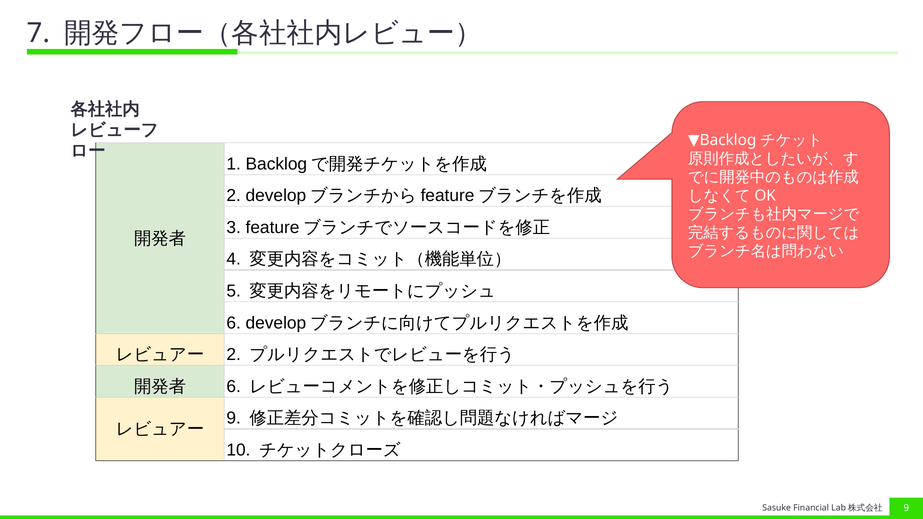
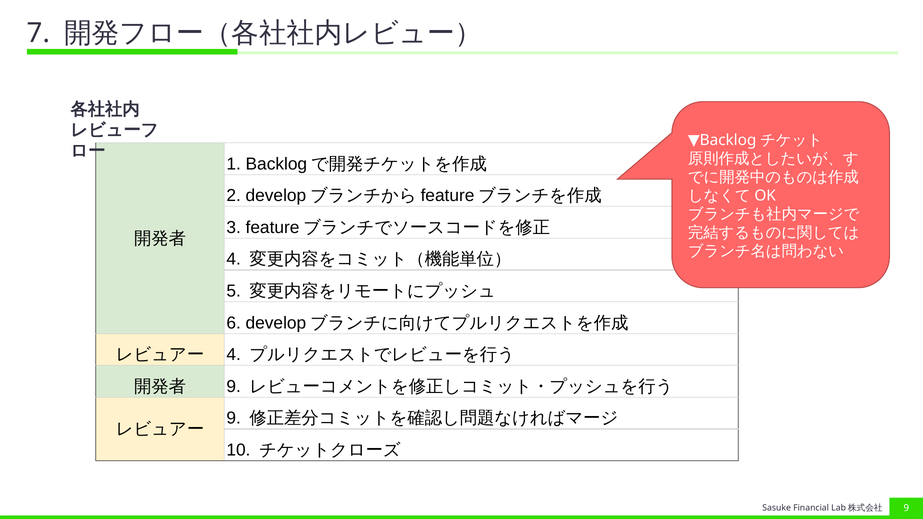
2 at (234, 355): 2 -> 4
6 at (234, 387): 6 -> 9
